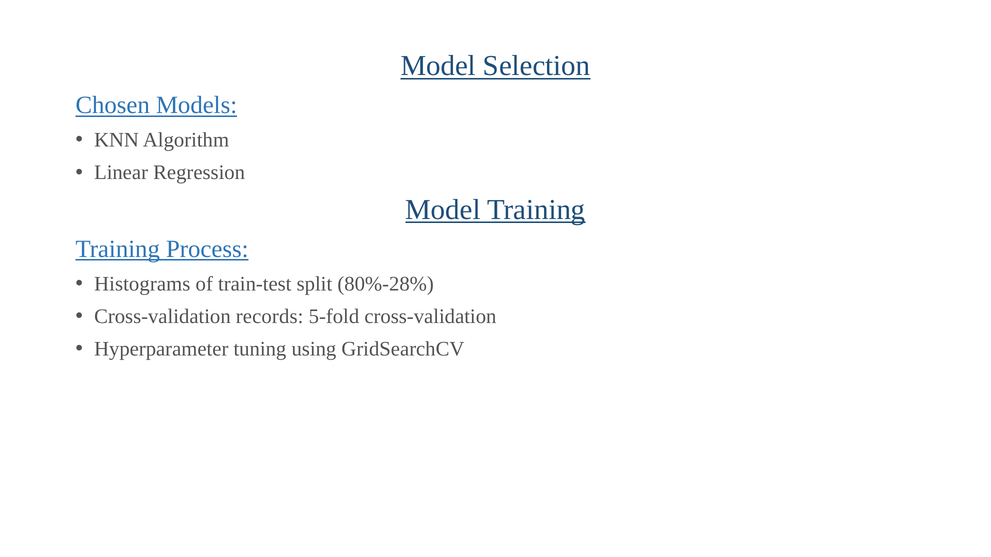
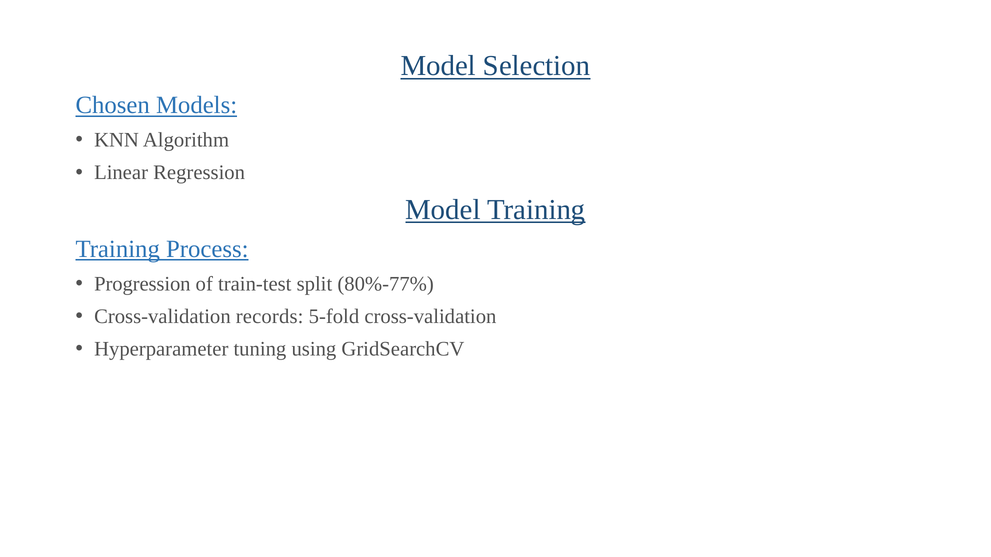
Histograms: Histograms -> Progression
80%-28%: 80%-28% -> 80%-77%
